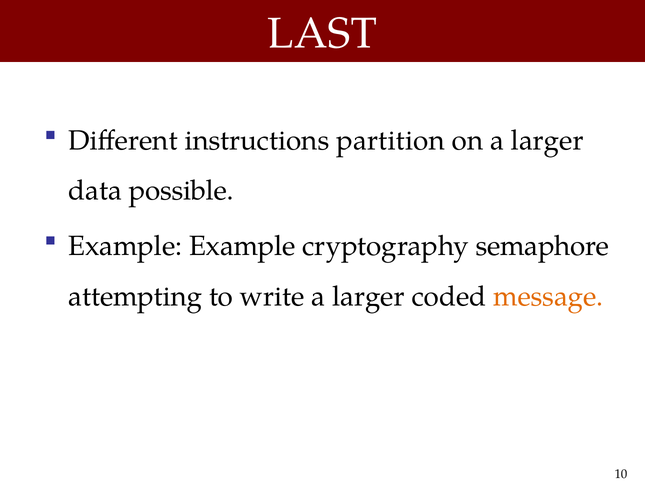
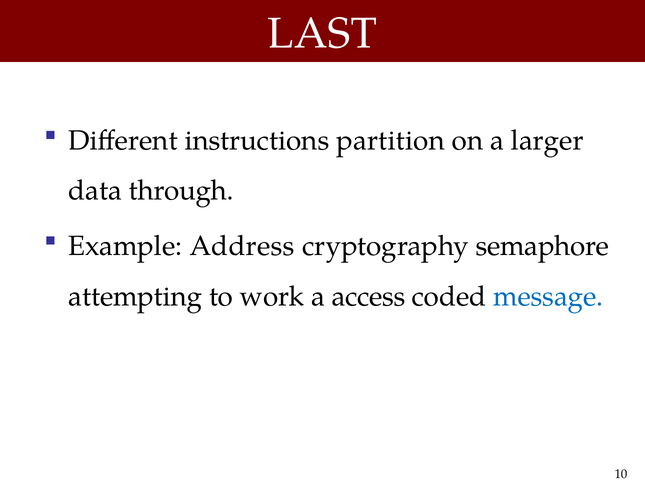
possible: possible -> through
Example Example: Example -> Address
write: write -> work
larger at (368, 296): larger -> access
message colour: orange -> blue
